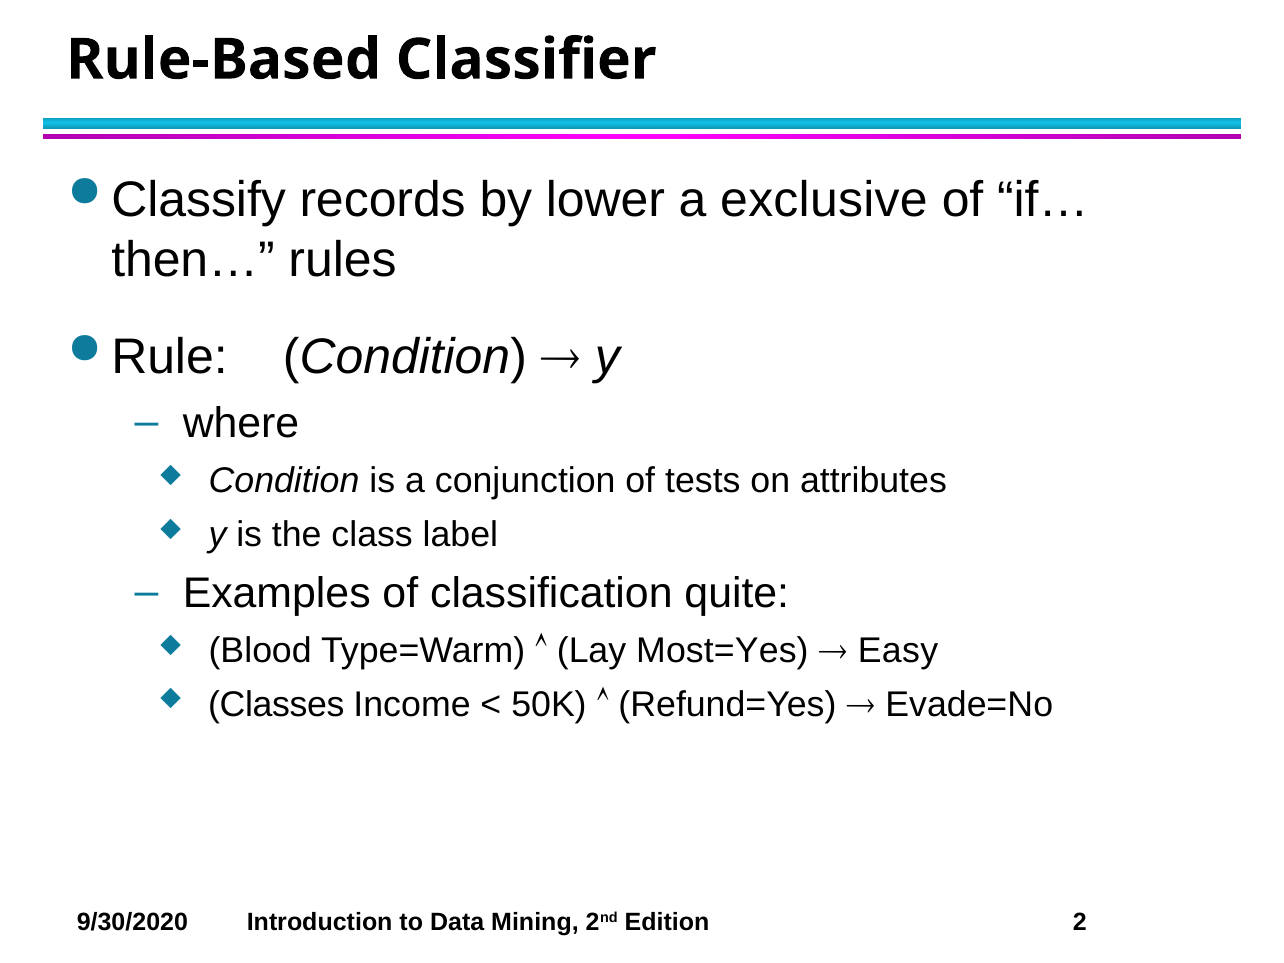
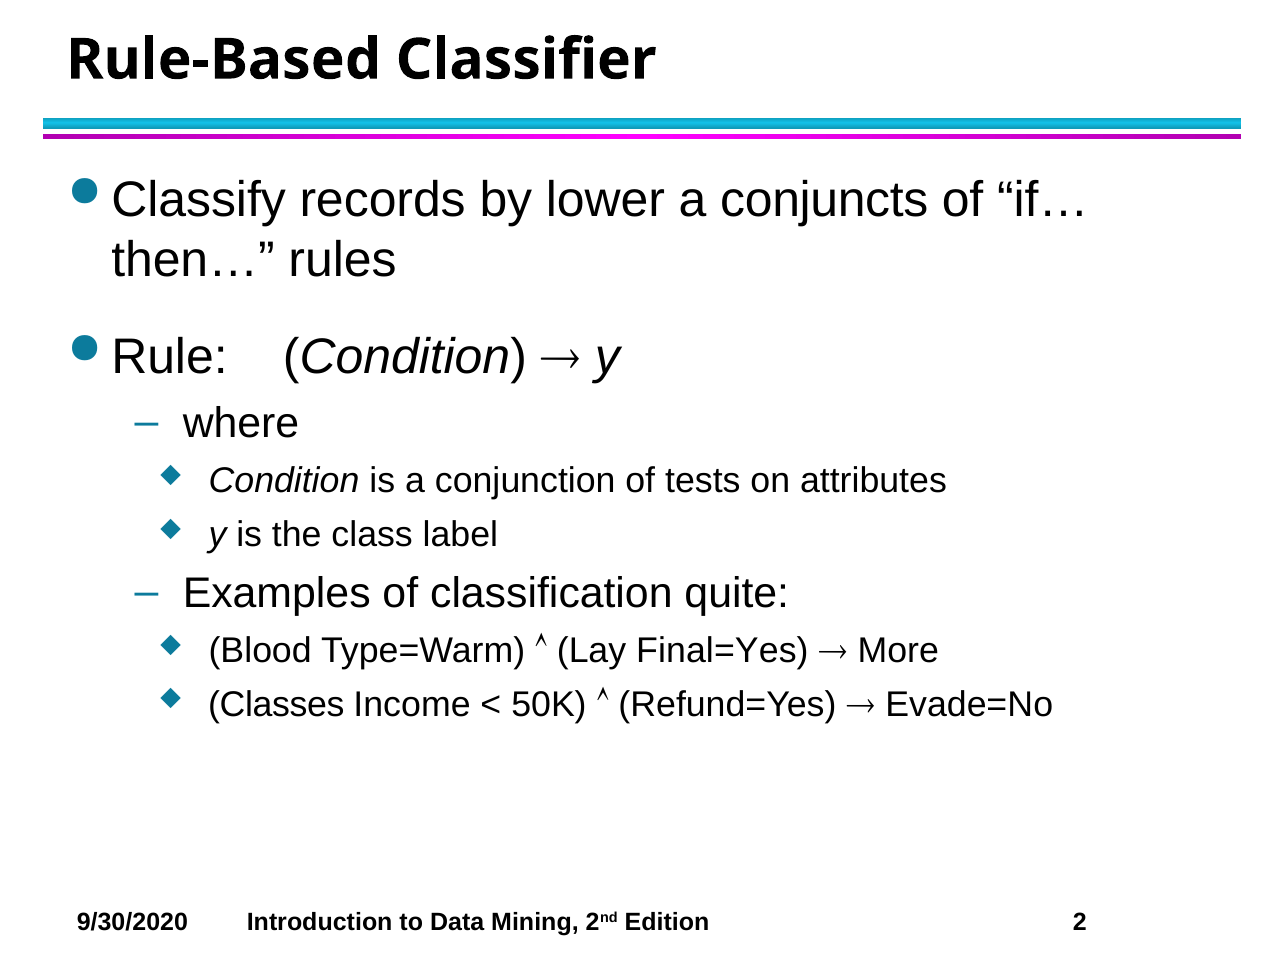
exclusive: exclusive -> conjuncts
Most=Yes: Most=Yes -> Final=Yes
Easy: Easy -> More
